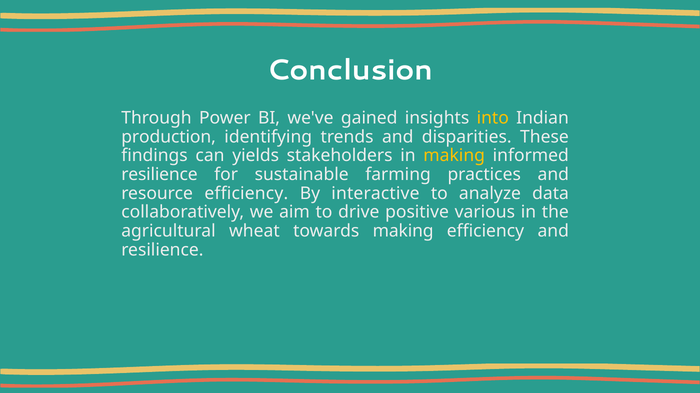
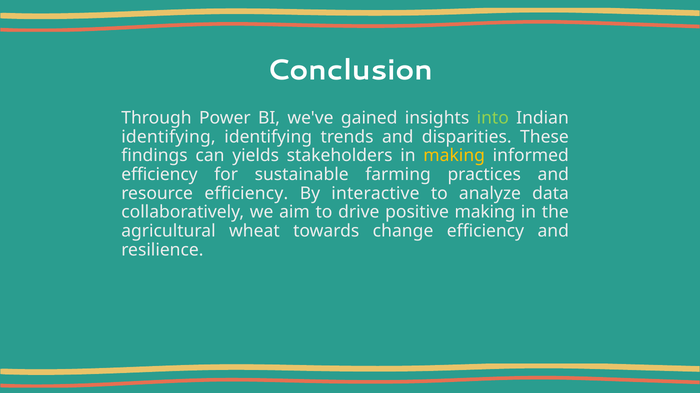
into colour: yellow -> light green
production at (169, 137): production -> identifying
resilience at (159, 175): resilience -> efficiency
positive various: various -> making
towards making: making -> change
